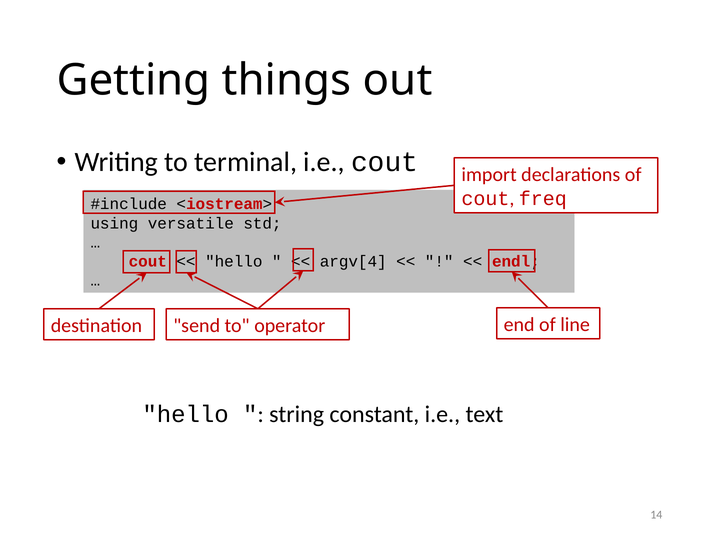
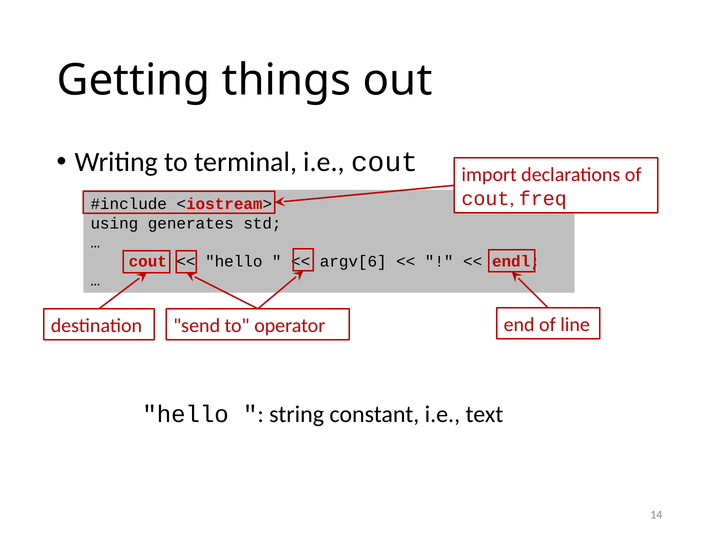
versatile: versatile -> generates
argv[4: argv[4 -> argv[6
